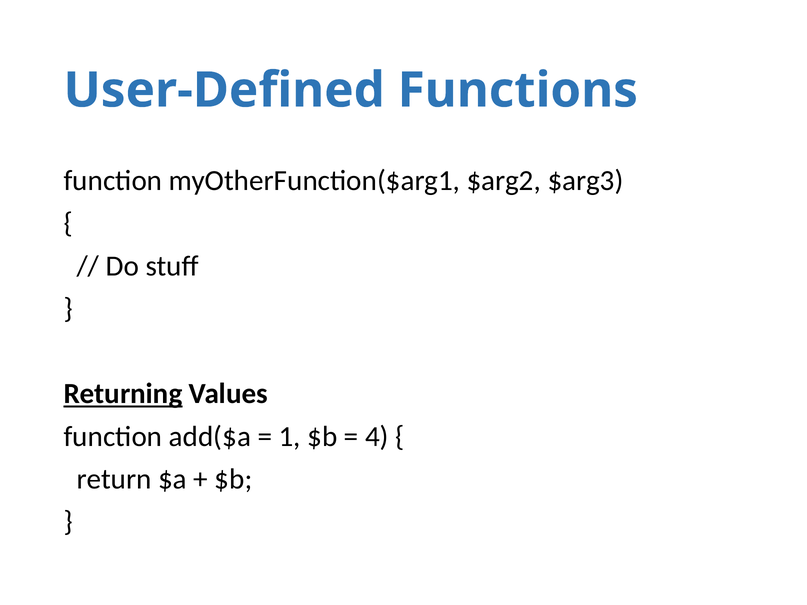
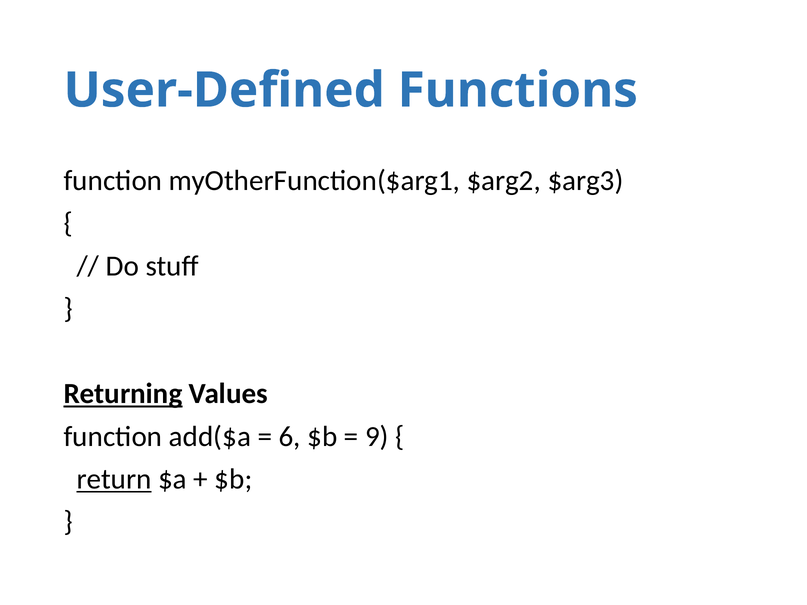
1: 1 -> 6
4: 4 -> 9
return underline: none -> present
